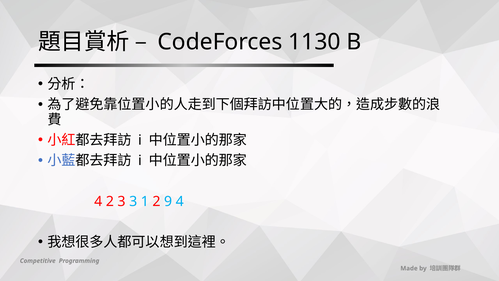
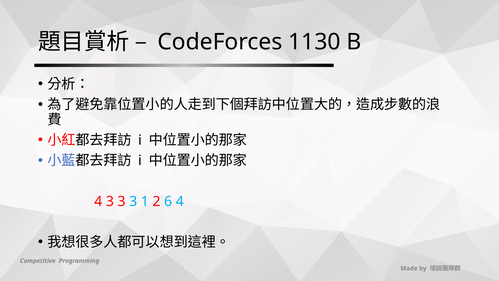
4 2: 2 -> 3
9: 9 -> 6
